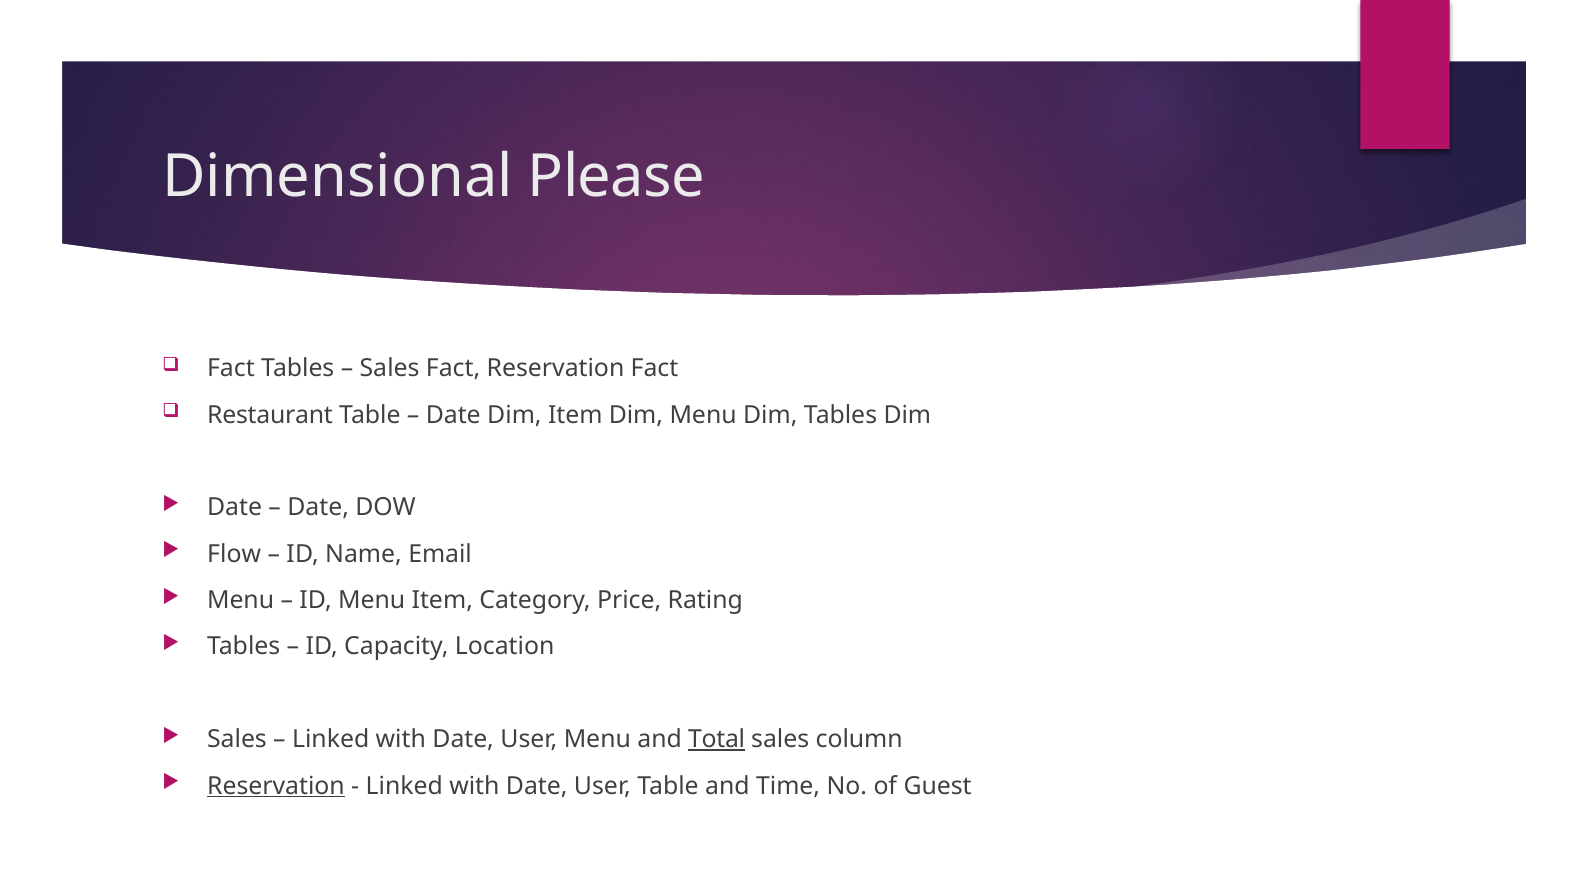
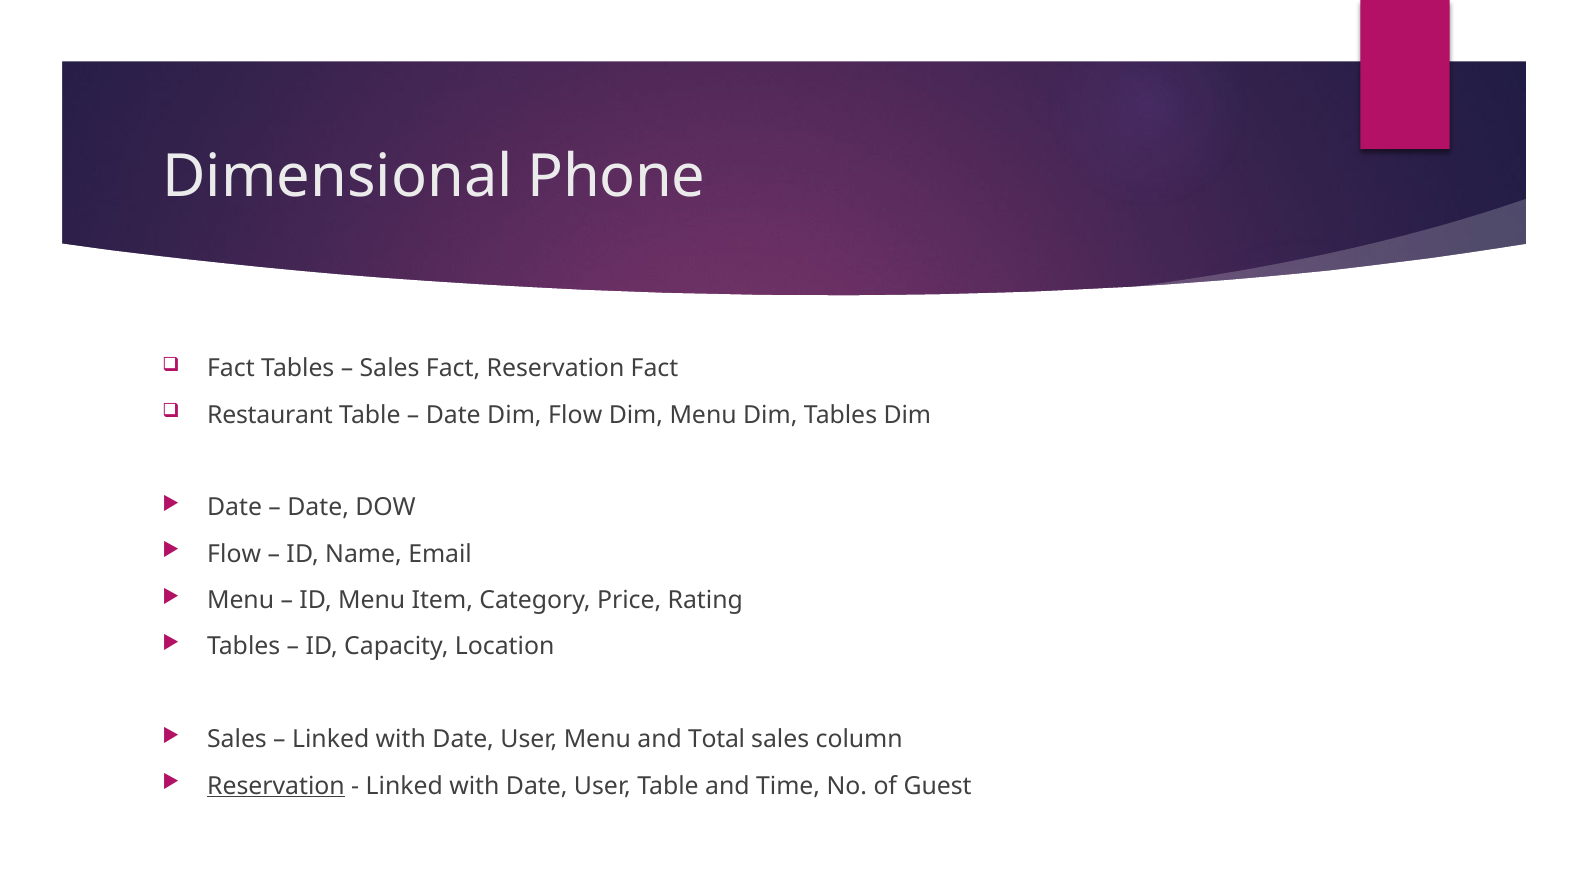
Please: Please -> Phone
Dim Item: Item -> Flow
Total underline: present -> none
